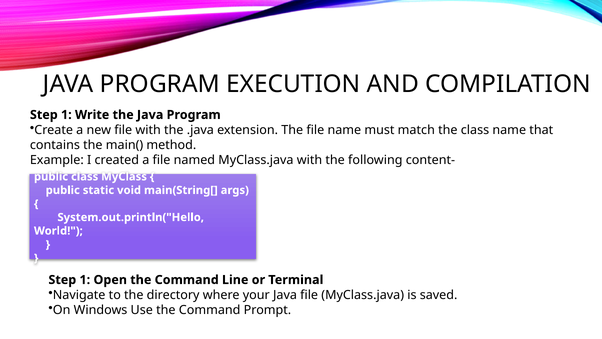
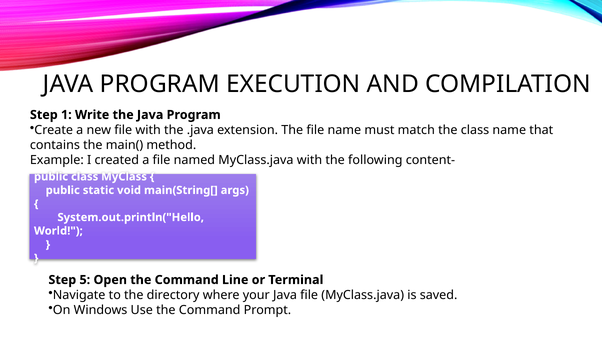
1 at (85, 280): 1 -> 5
